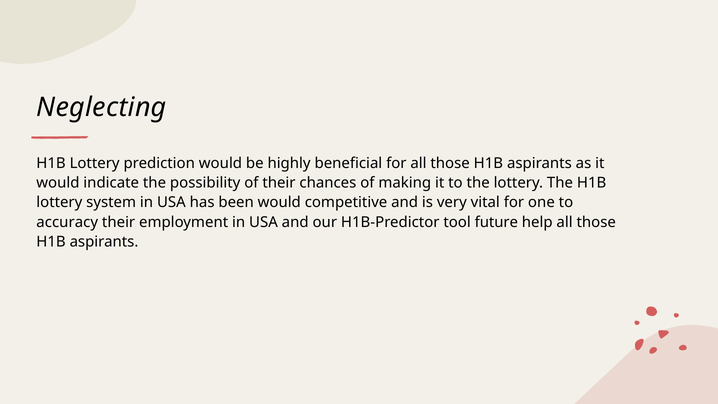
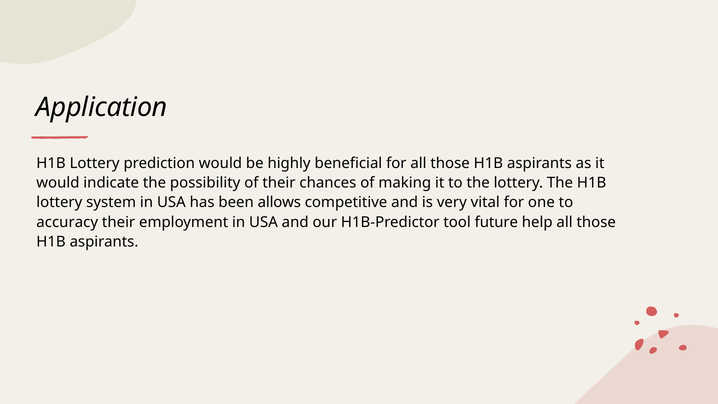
Neglecting: Neglecting -> Application
been would: would -> allows
